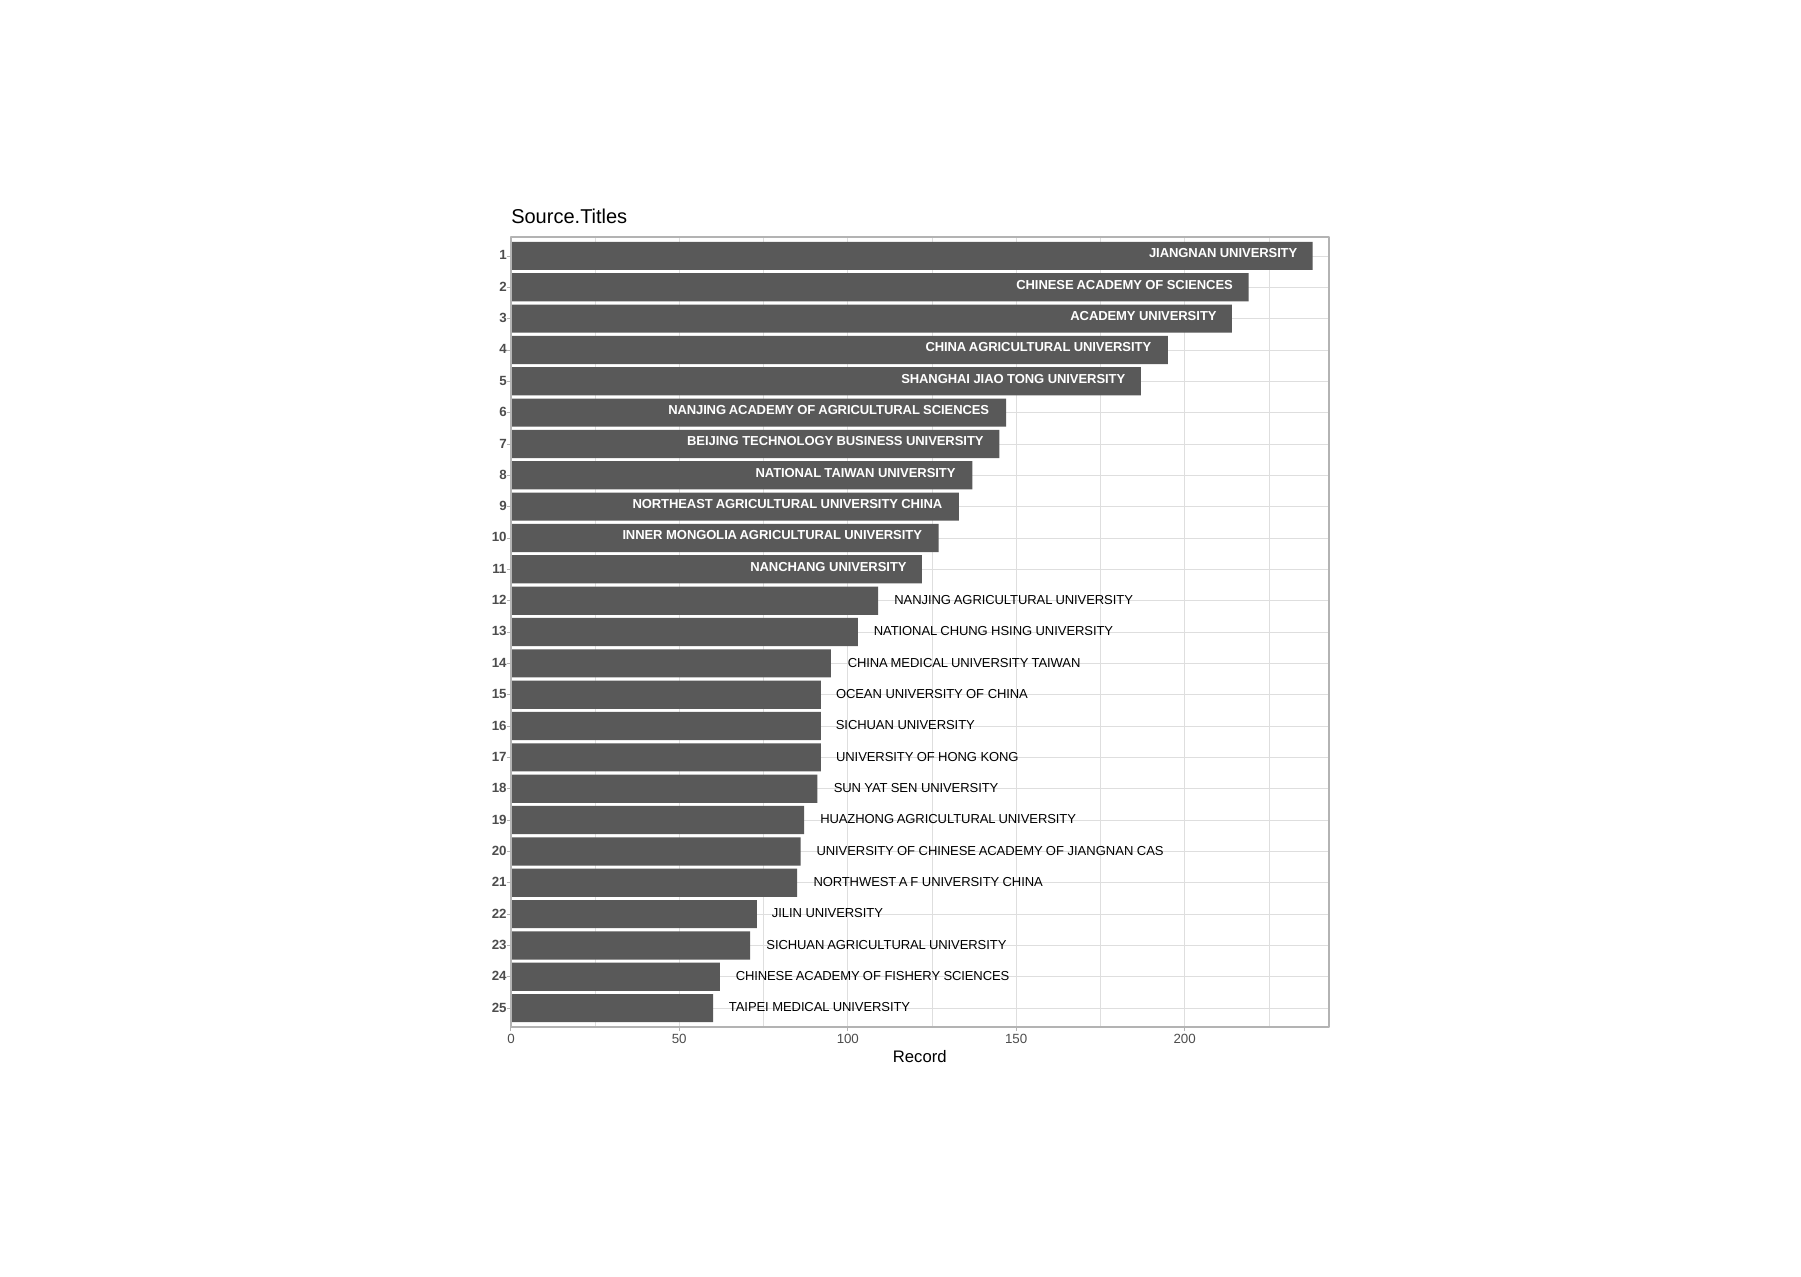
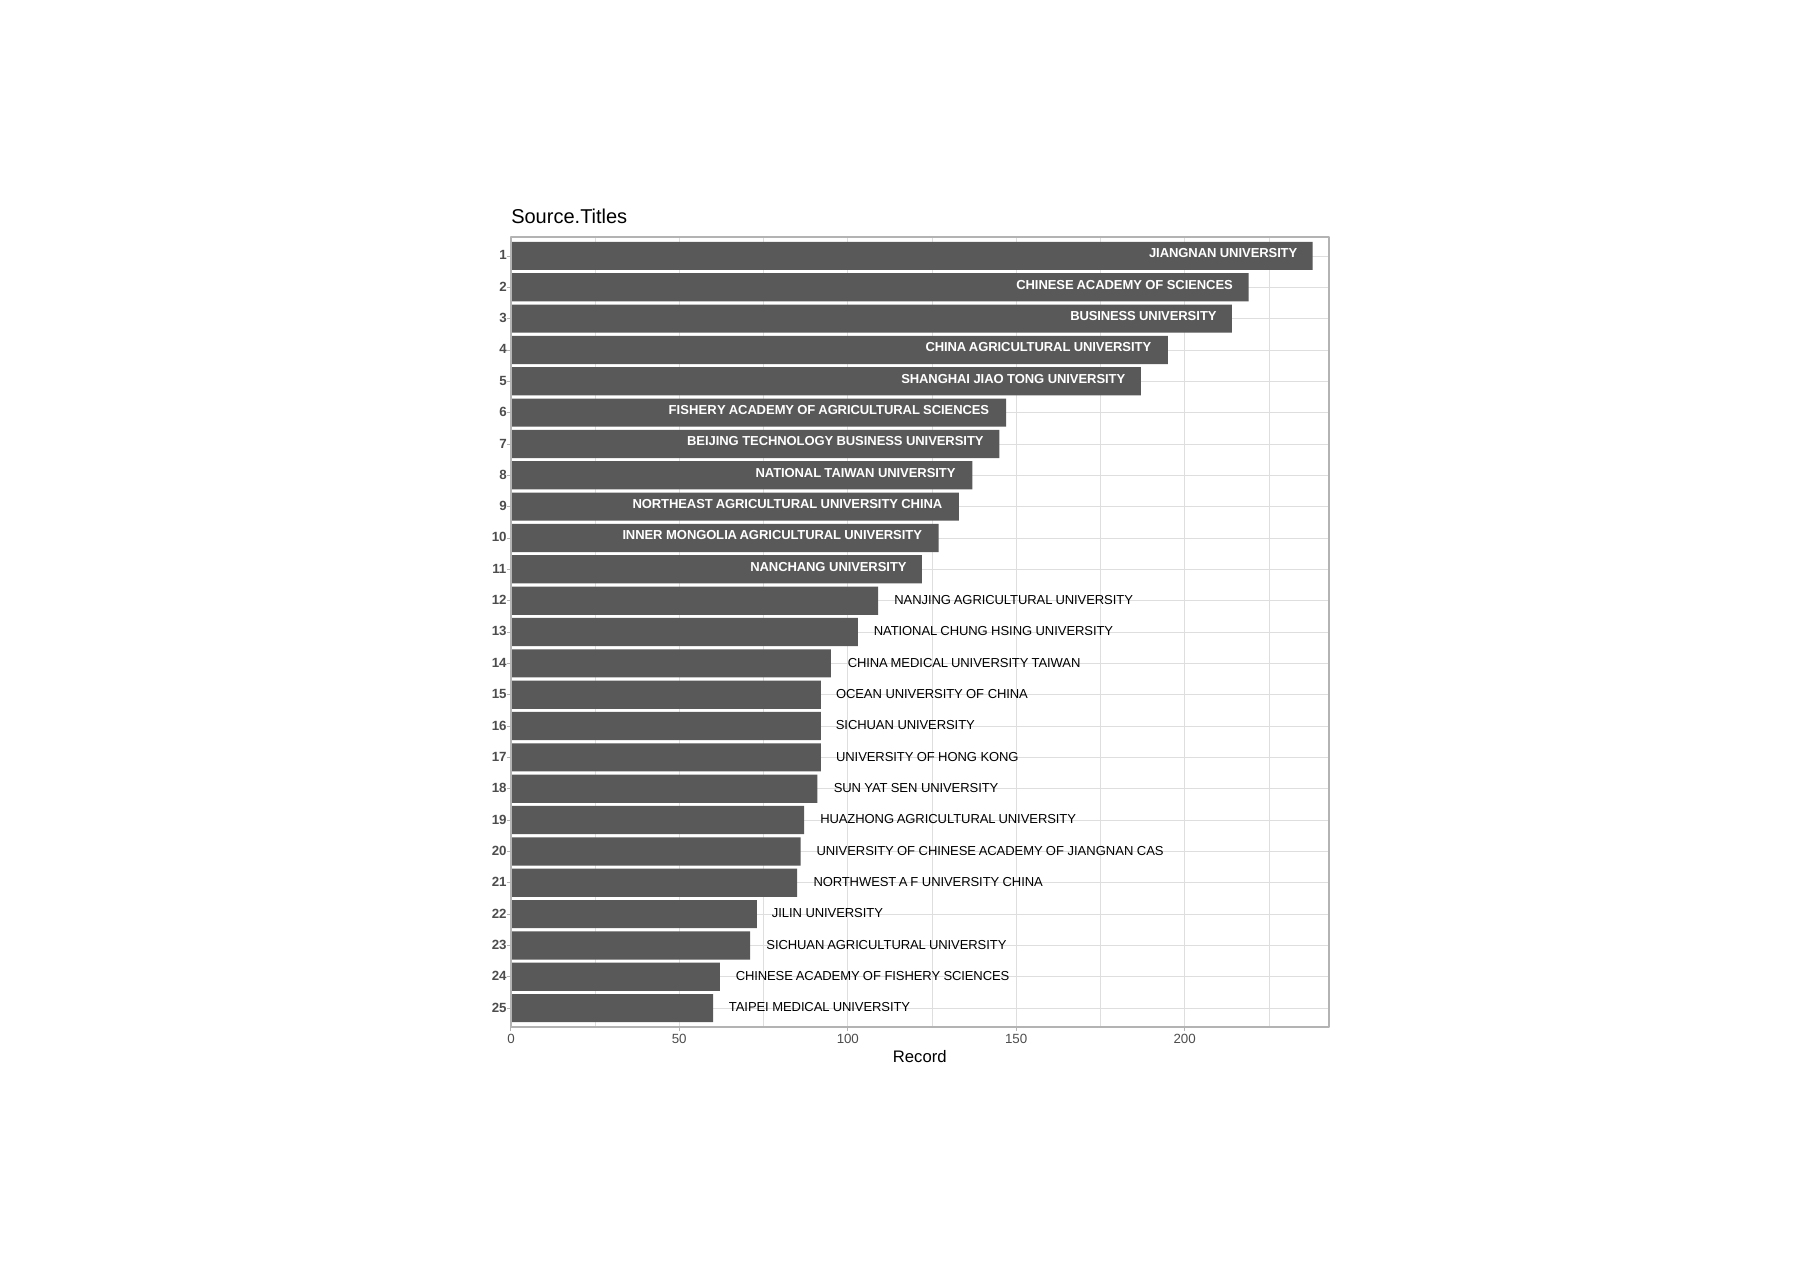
ACADEMY at (1103, 316): ACADEMY -> BUSINESS
NANJING at (697, 410): NANJING -> FISHERY
